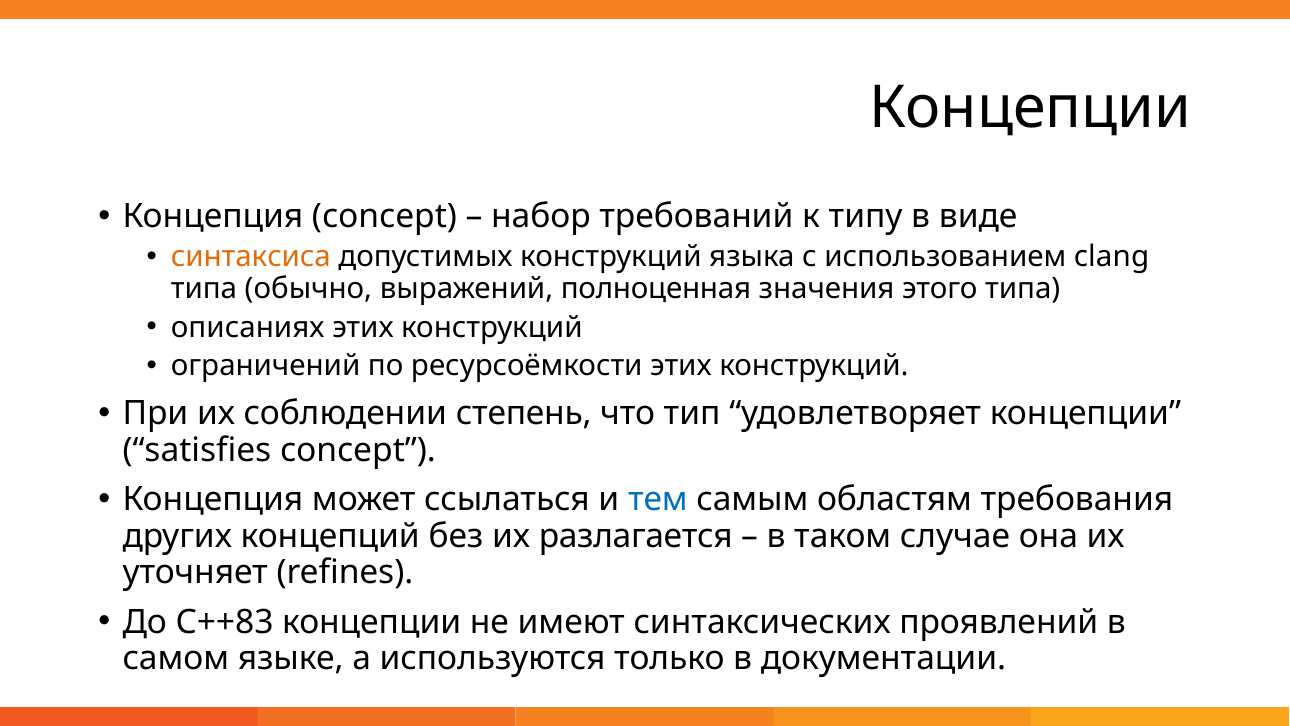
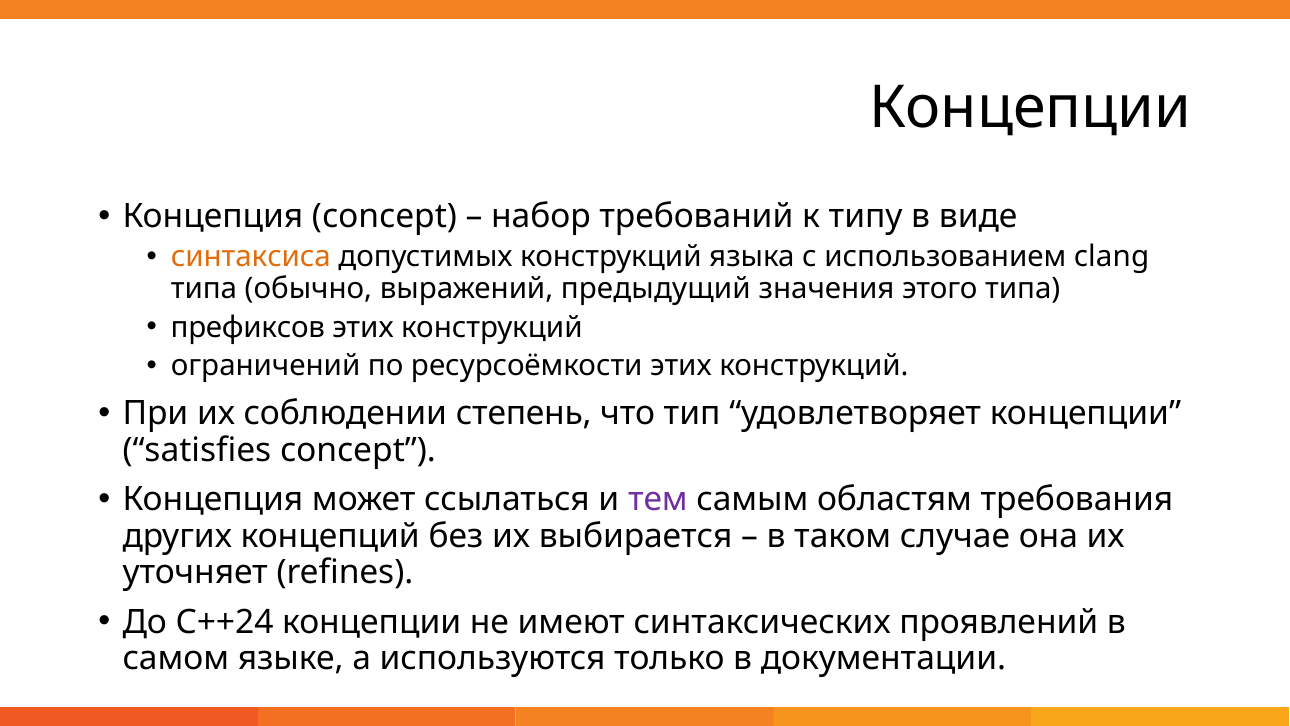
полноценная: полноценная -> предыдущий
описаниях: описаниях -> префиксов
тем colour: blue -> purple
разлагается: разлагается -> выбирается
C++83: C++83 -> C++24
